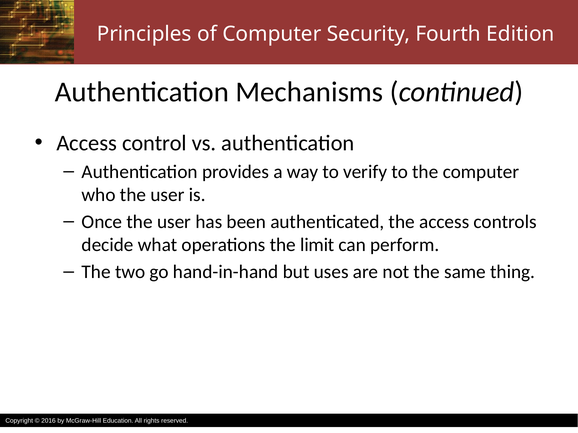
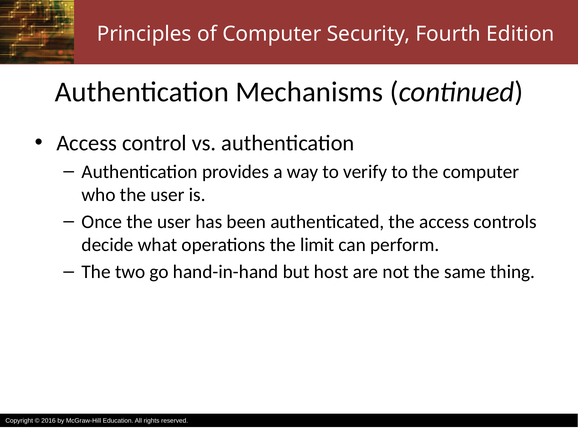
uses: uses -> host
